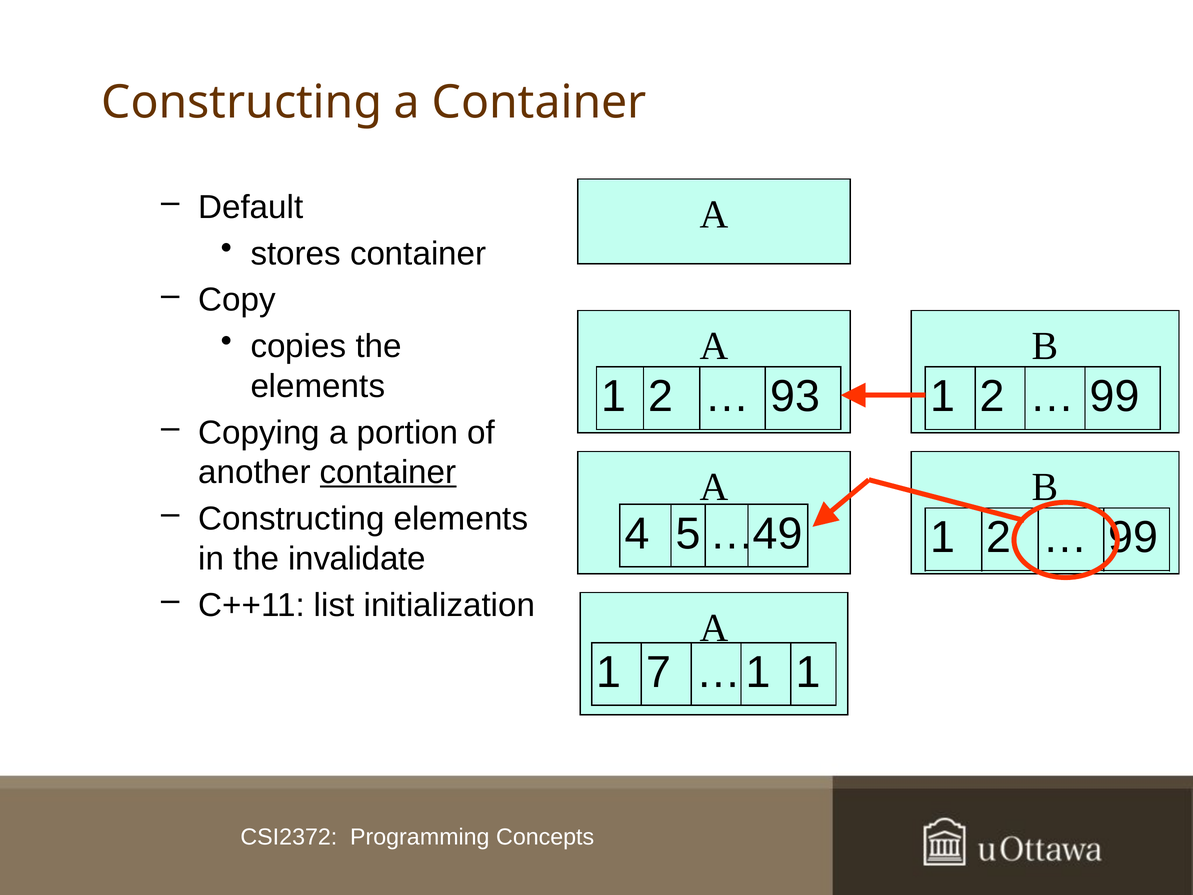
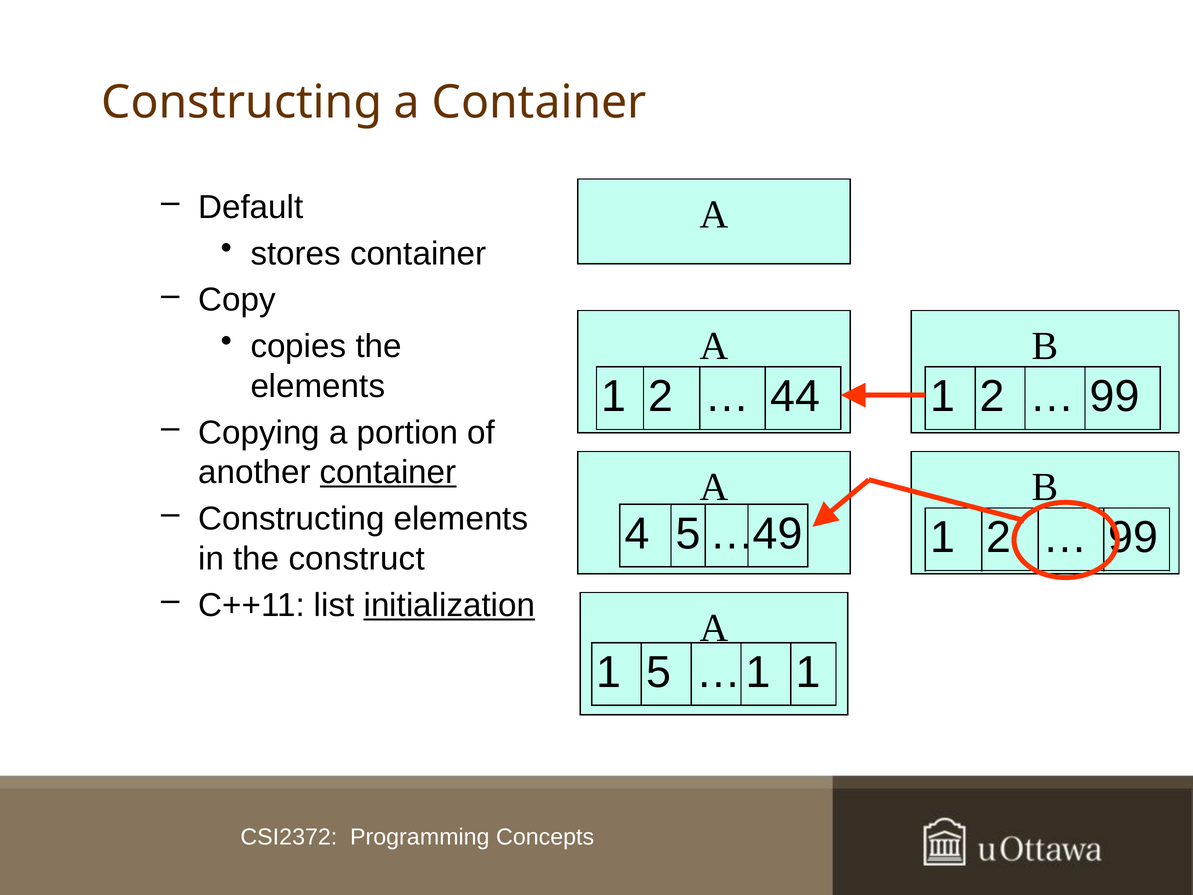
93: 93 -> 44
invalidate: invalidate -> construct
initialization underline: none -> present
7: 7 -> 5
